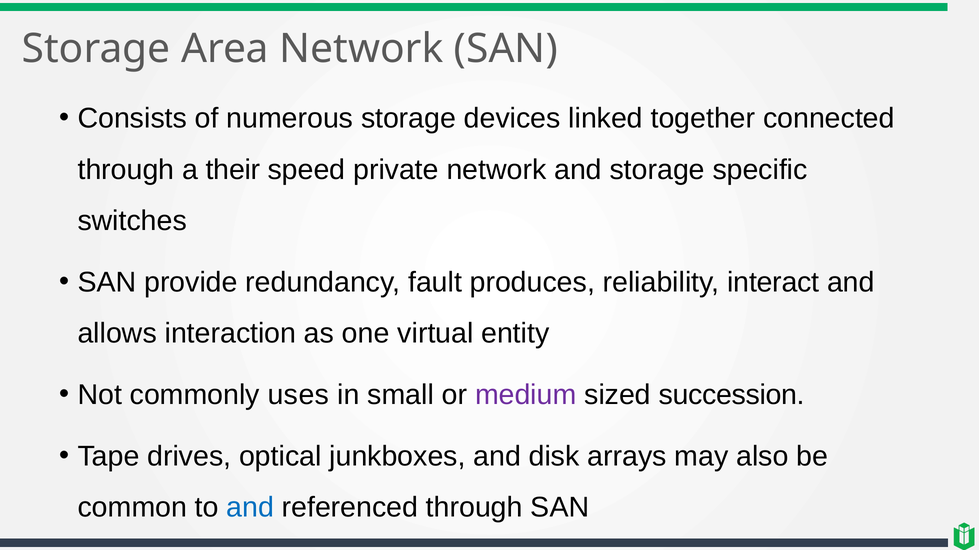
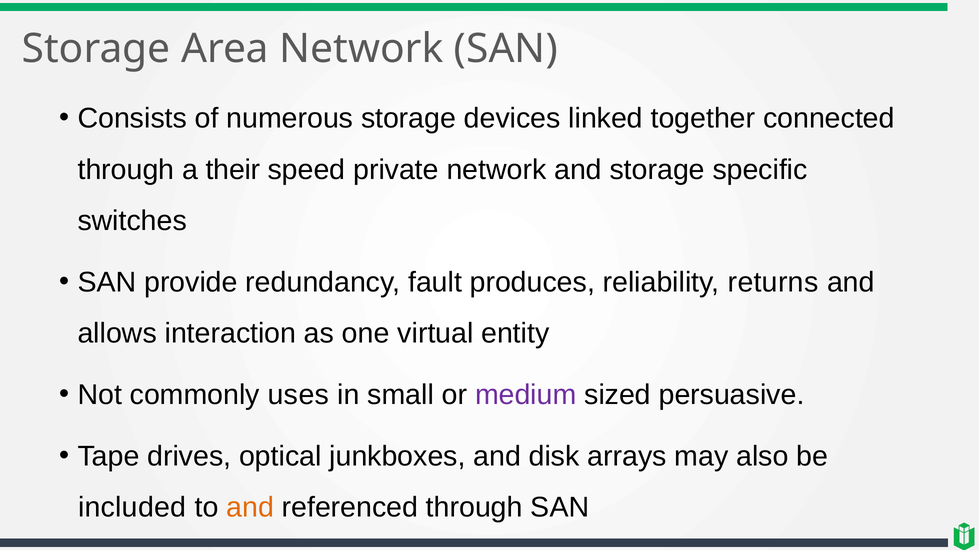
interact: interact -> returns
succession: succession -> persuasive
common: common -> included
and at (250, 508) colour: blue -> orange
